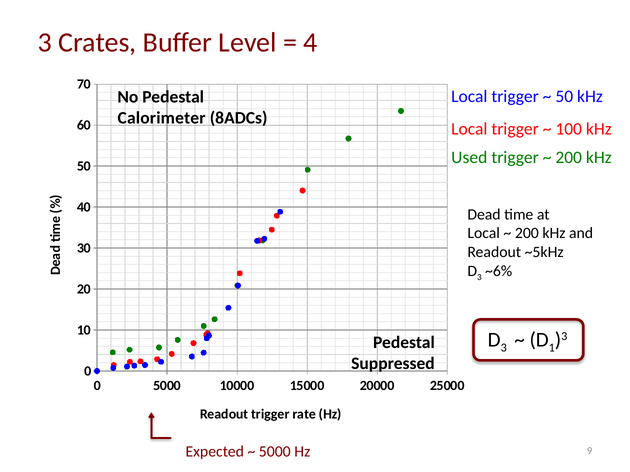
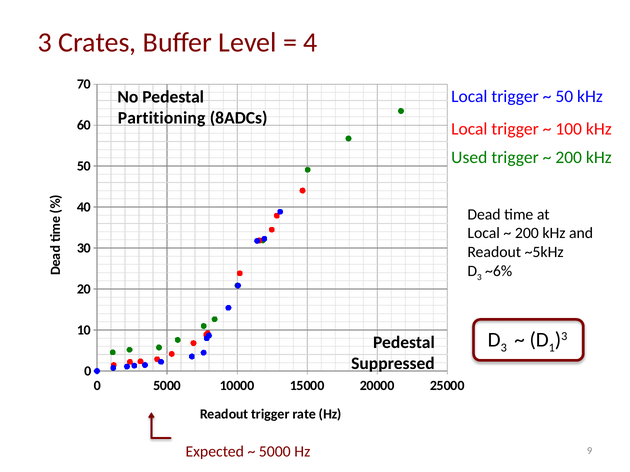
Calorimeter: Calorimeter -> Partitioning
